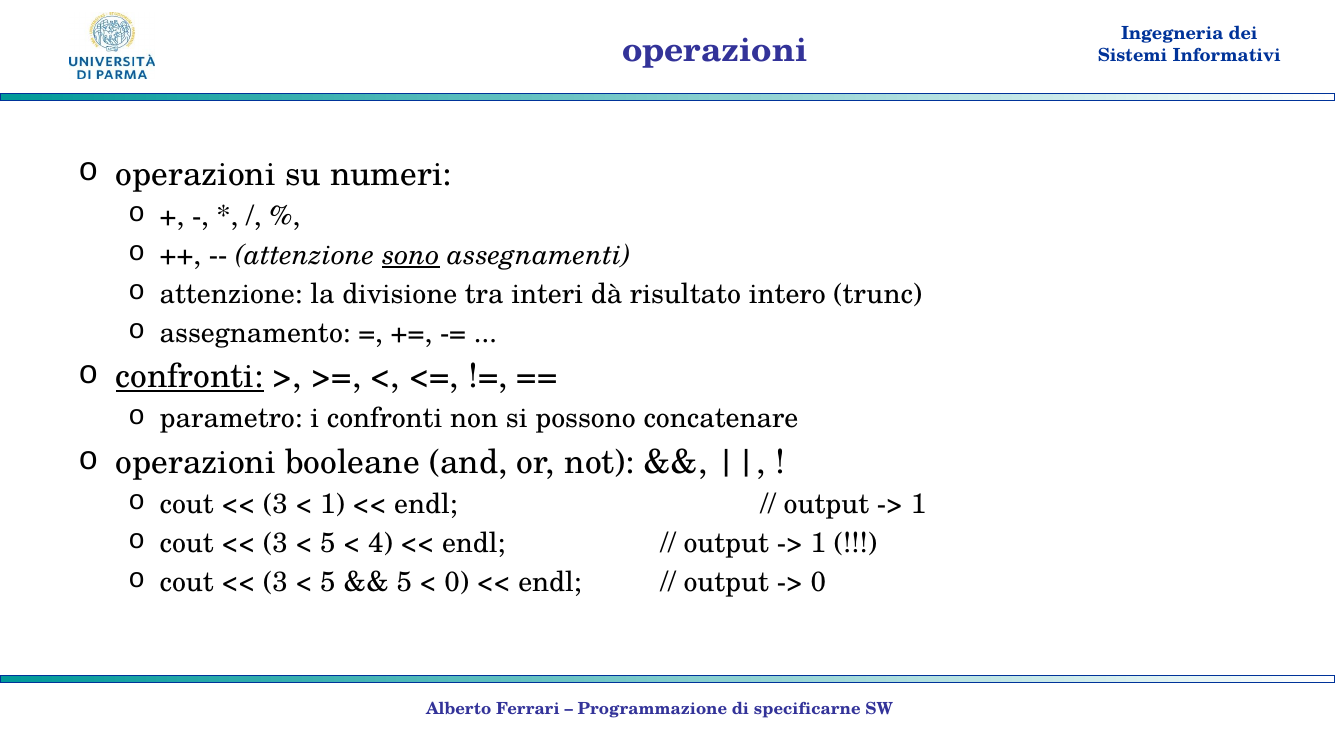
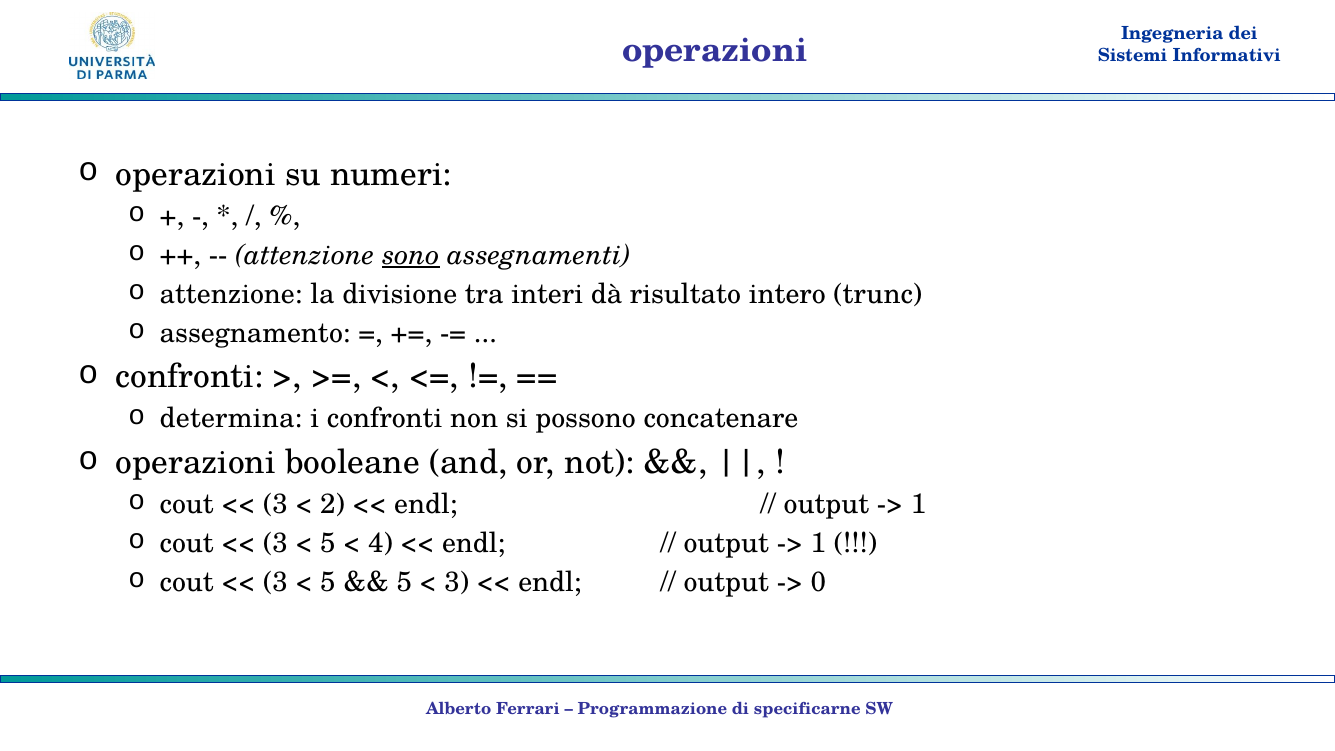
confronti at (190, 377) underline: present -> none
parametro: parametro -> determina
1 at (333, 504): 1 -> 2
0 at (457, 582): 0 -> 3
